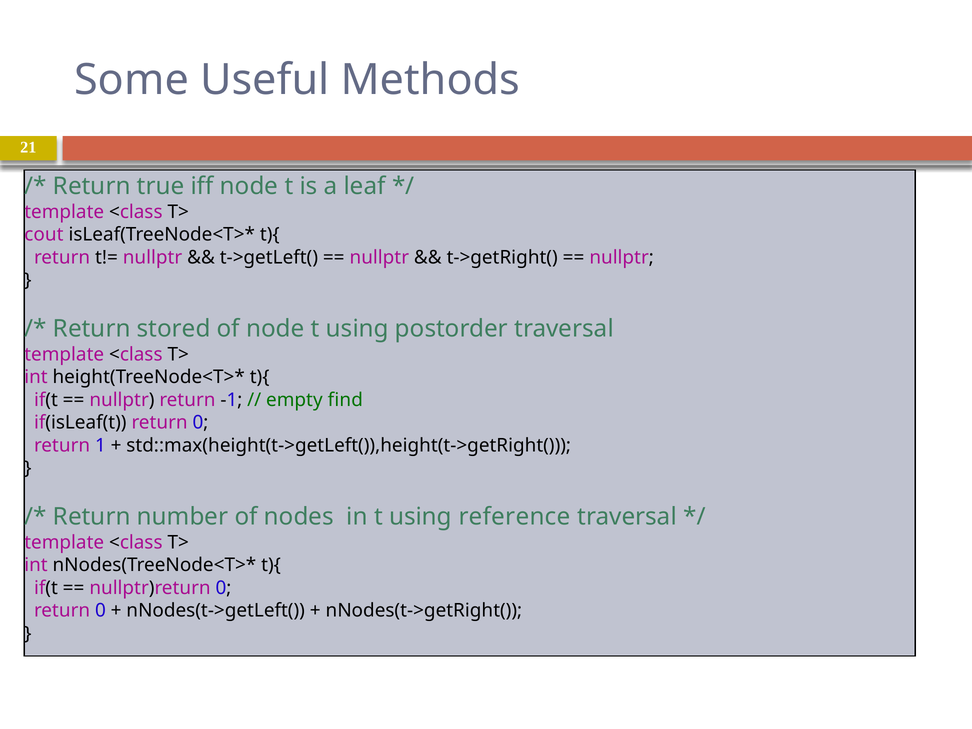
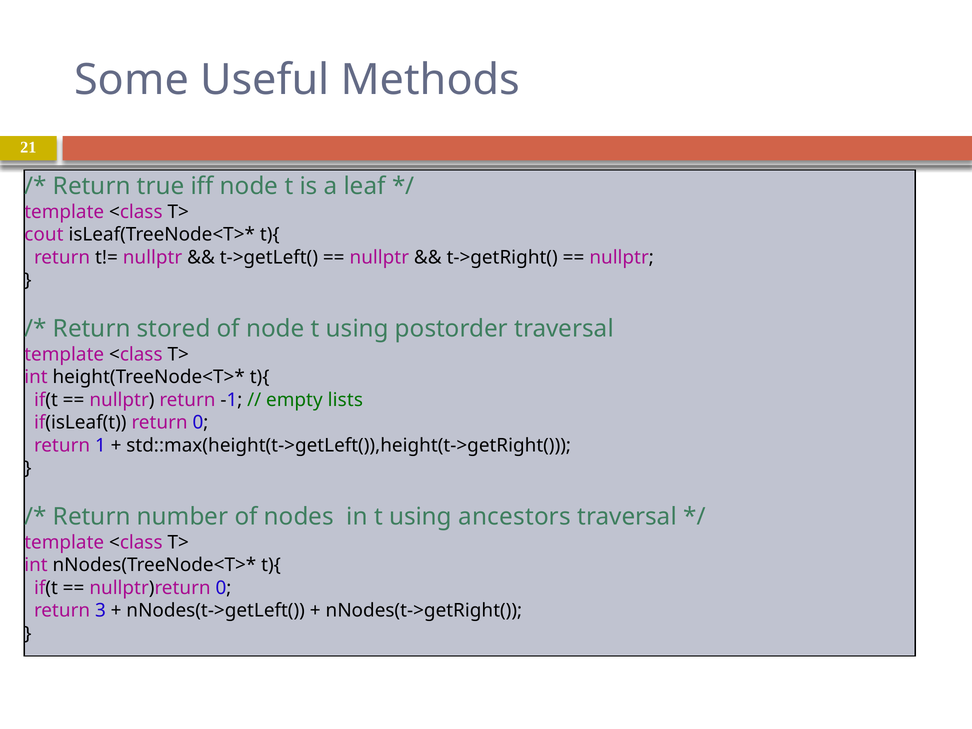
find: find -> lists
reference: reference -> ancestors
0 at (101, 611): 0 -> 3
